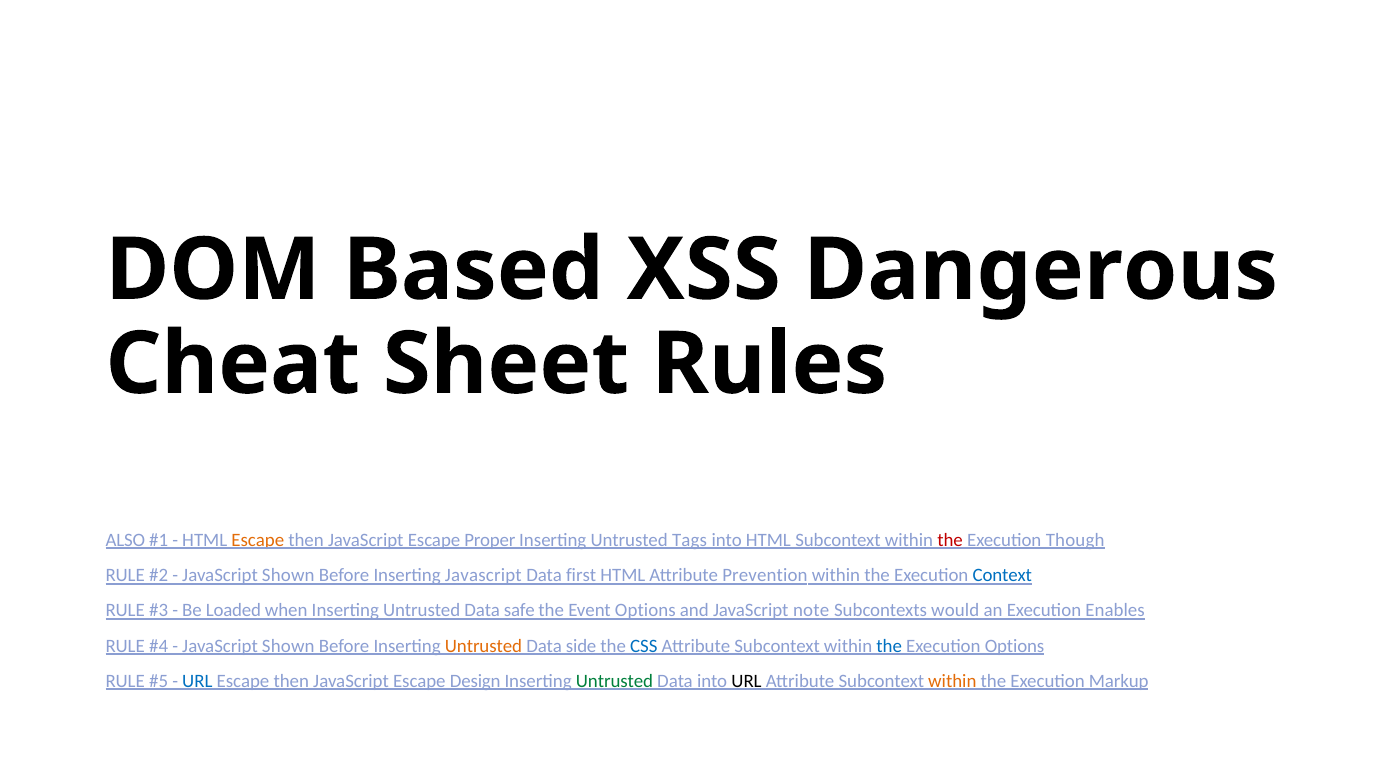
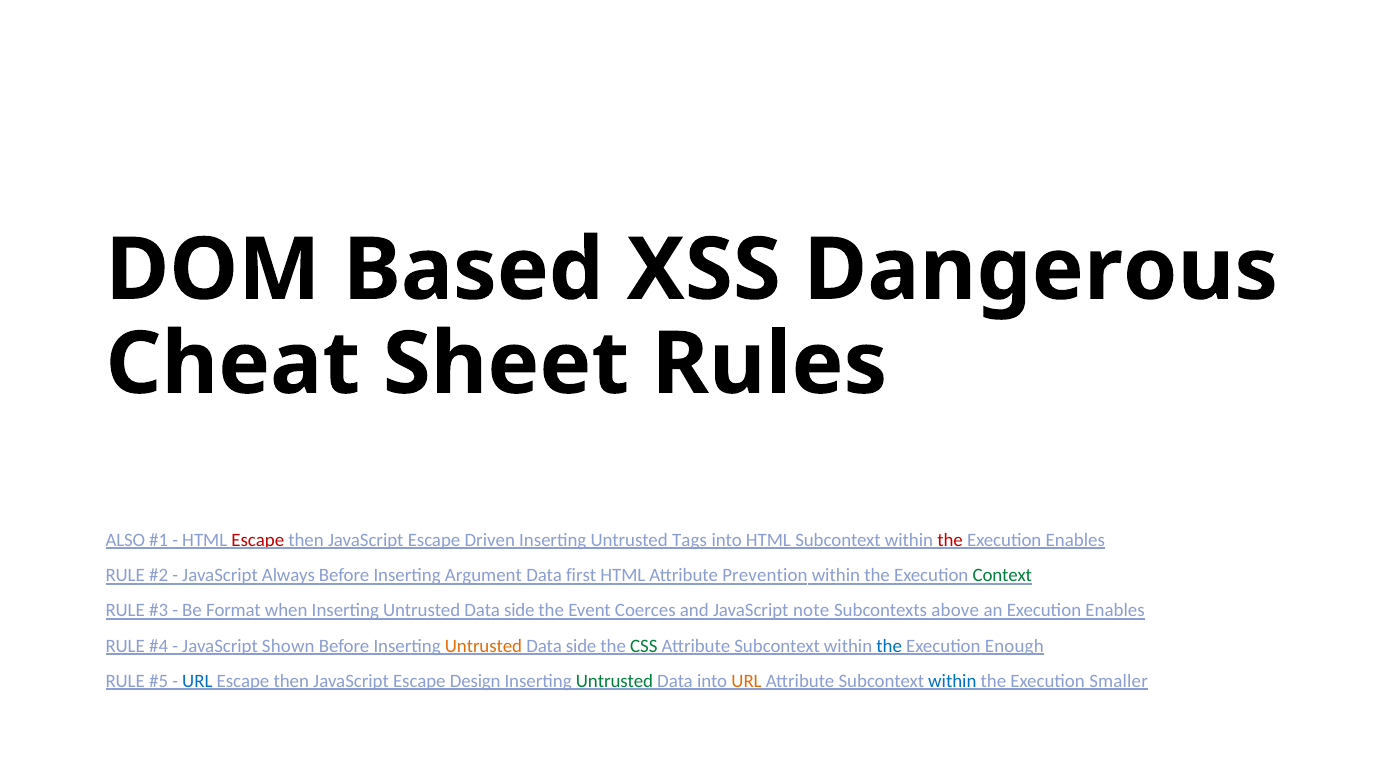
Escape at (258, 540) colour: orange -> red
Proper: Proper -> Driven
Though at (1075, 540): Though -> Enables
Shown at (288, 576): Shown -> Always
Inserting Javascript: Javascript -> Argument
Context colour: blue -> green
Loaded: Loaded -> Format
safe at (519, 611): safe -> side
Event Options: Options -> Coerces
would: would -> above
CSS colour: blue -> green
Execution Options: Options -> Enough
URL at (747, 681) colour: black -> orange
within at (952, 681) colour: orange -> blue
Markup: Markup -> Smaller
